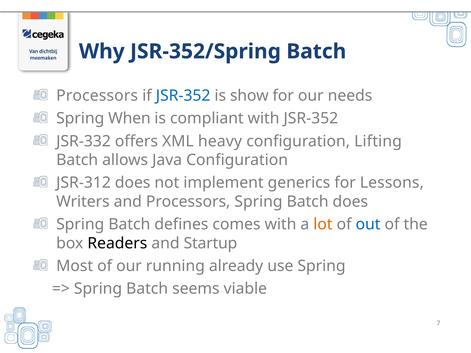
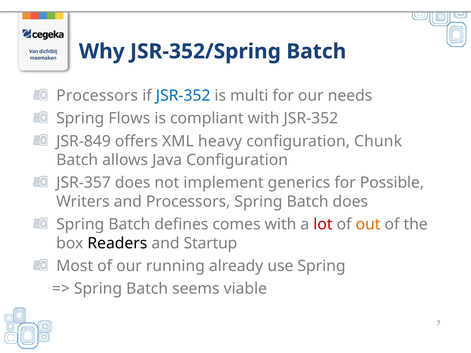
show: show -> multi
When: When -> Flows
JSR-332: JSR-332 -> JSR-849
Lifting: Lifting -> Chunk
JSR-312: JSR-312 -> JSR-357
Lessons: Lessons -> Possible
lot colour: orange -> red
out colour: blue -> orange
